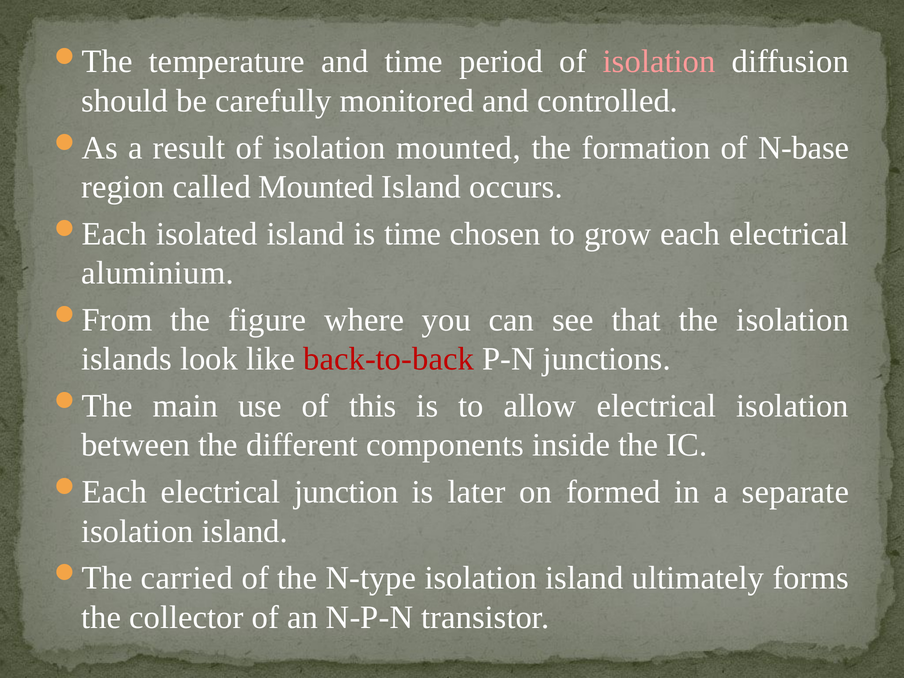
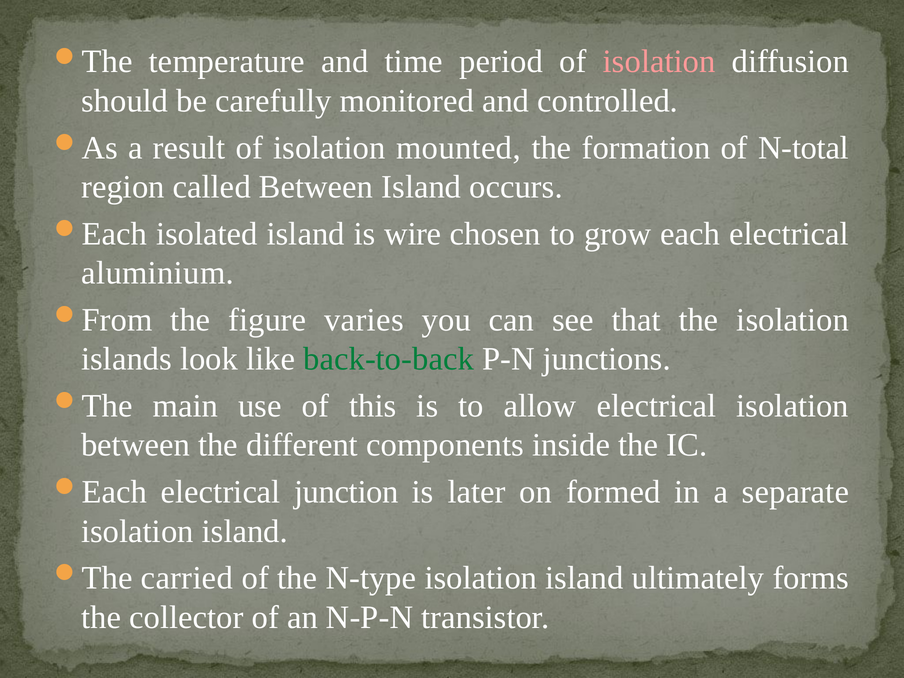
N-base: N-base -> N-total
called Mounted: Mounted -> Between
is time: time -> wire
where: where -> varies
back-to-back colour: red -> green
